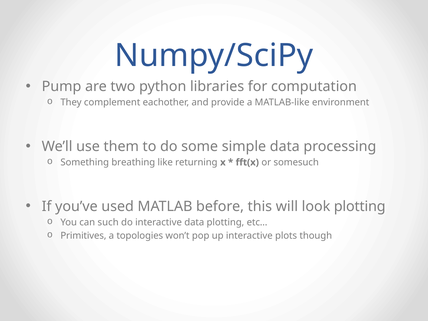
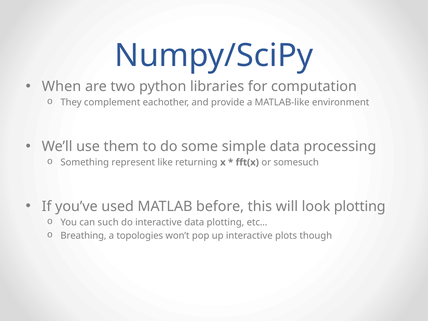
Pump: Pump -> When
breathing: breathing -> represent
Primitives: Primitives -> Breathing
